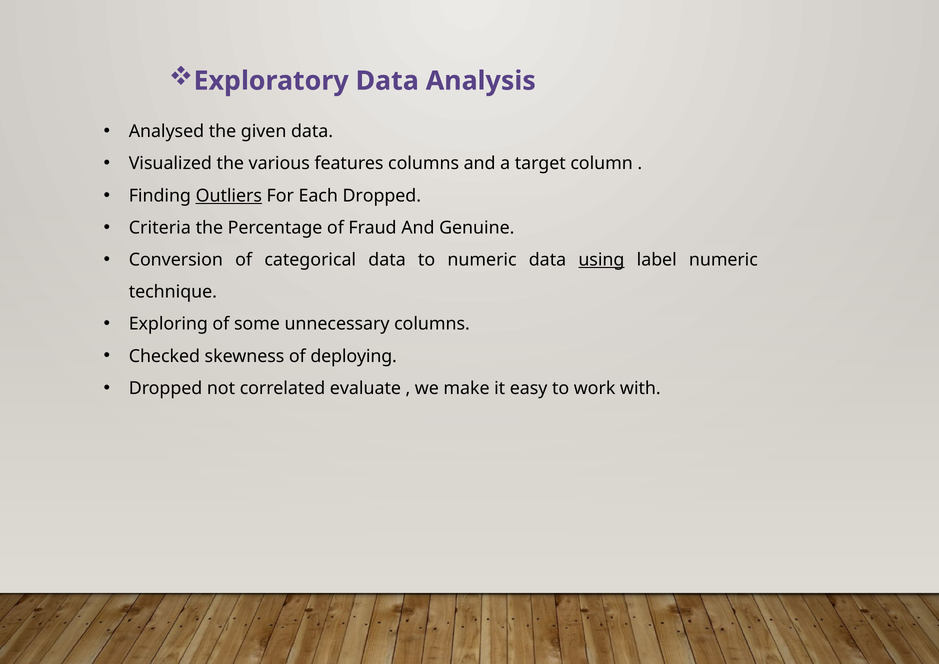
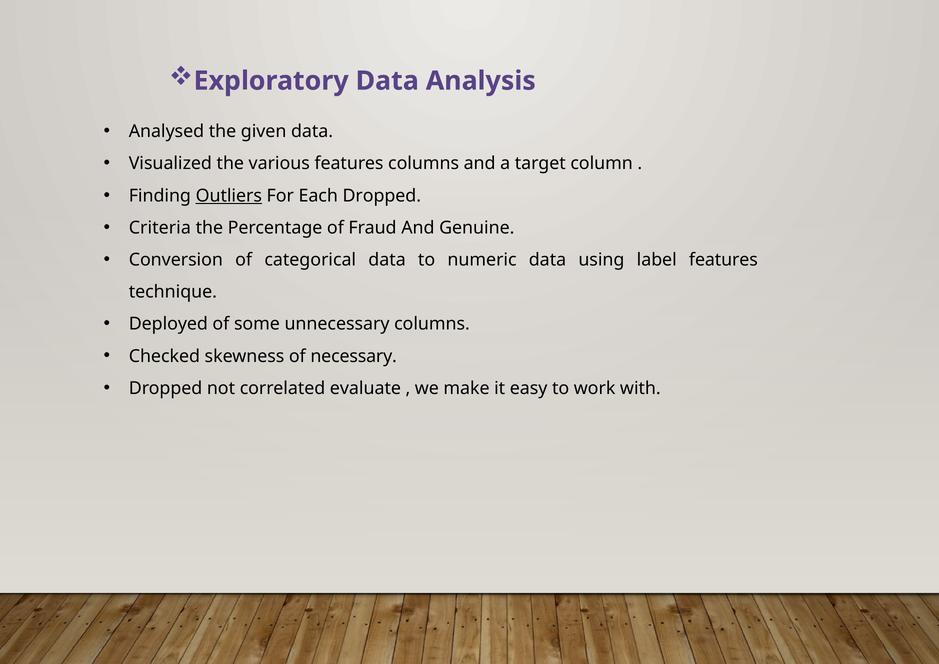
using underline: present -> none
label numeric: numeric -> features
Exploring: Exploring -> Deployed
deploying: deploying -> necessary
